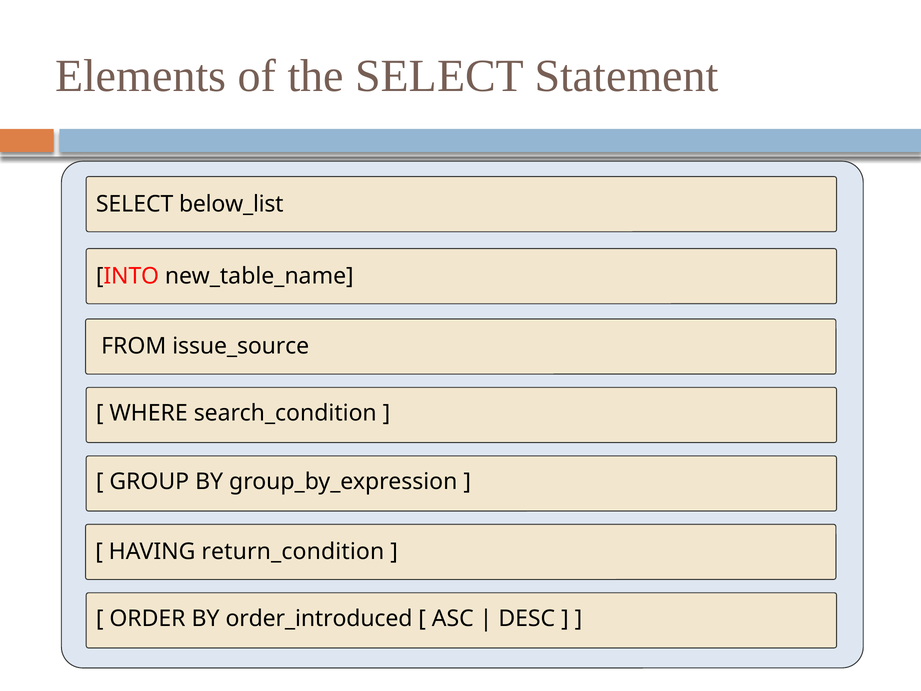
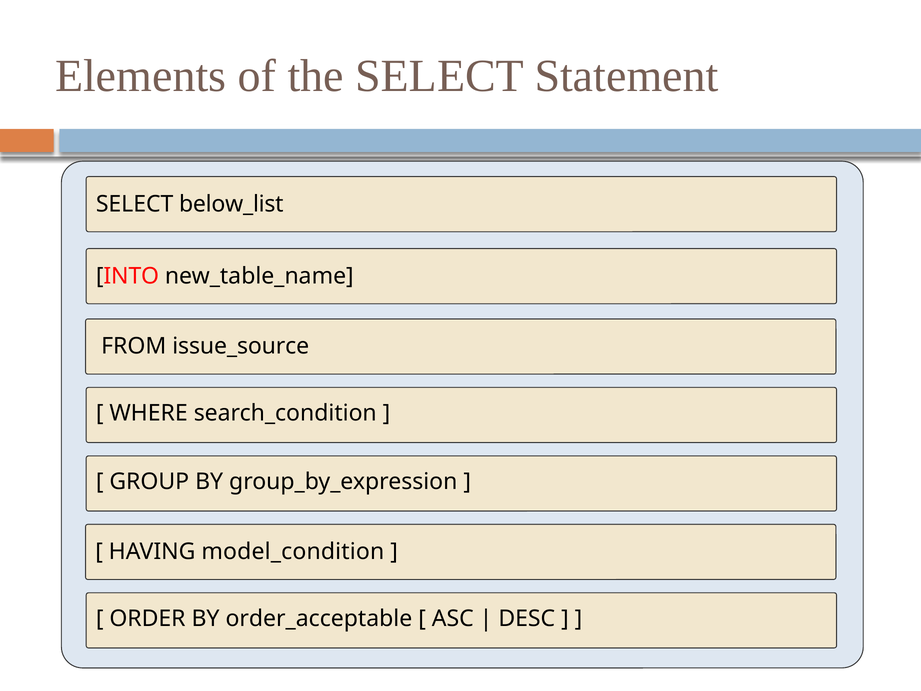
return_condition: return_condition -> model_condition
order_introduced: order_introduced -> order_acceptable
